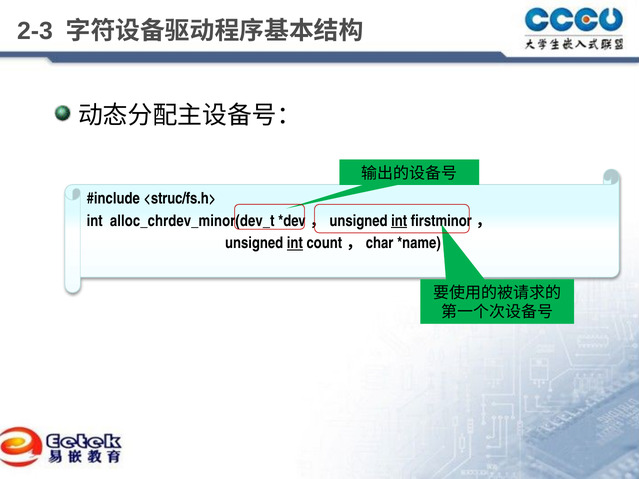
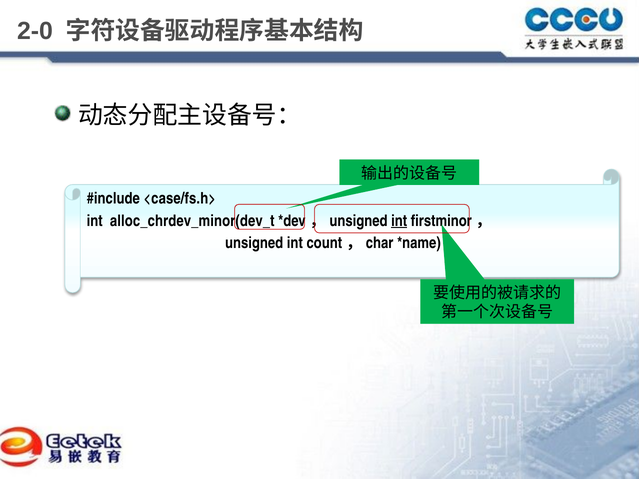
2-3: 2-3 -> 2-0
<struc/fs.h>: <struc/fs.h> -> <case/fs.h>
int at (295, 243) underline: present -> none
